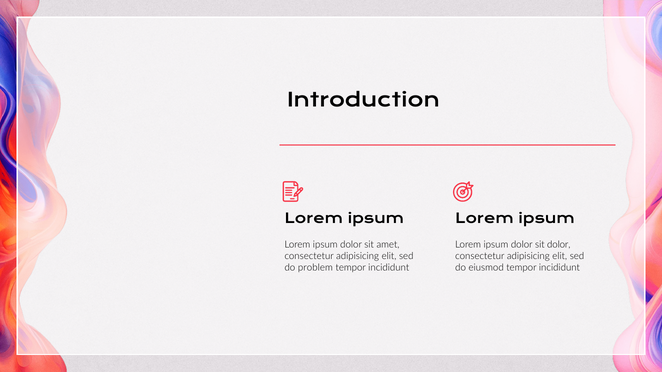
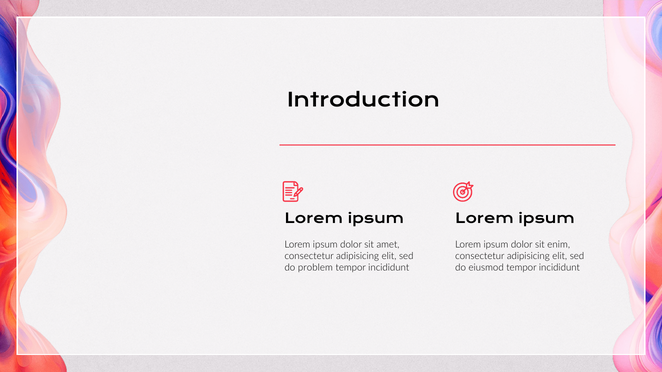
sit dolor: dolor -> enim
